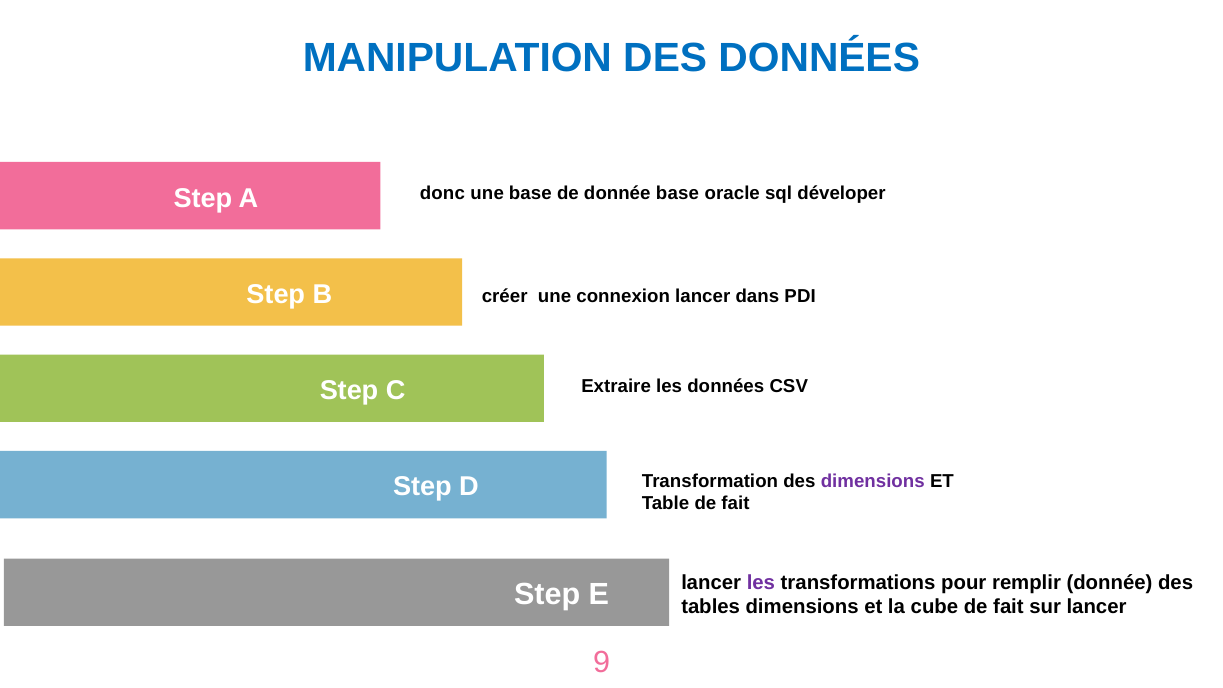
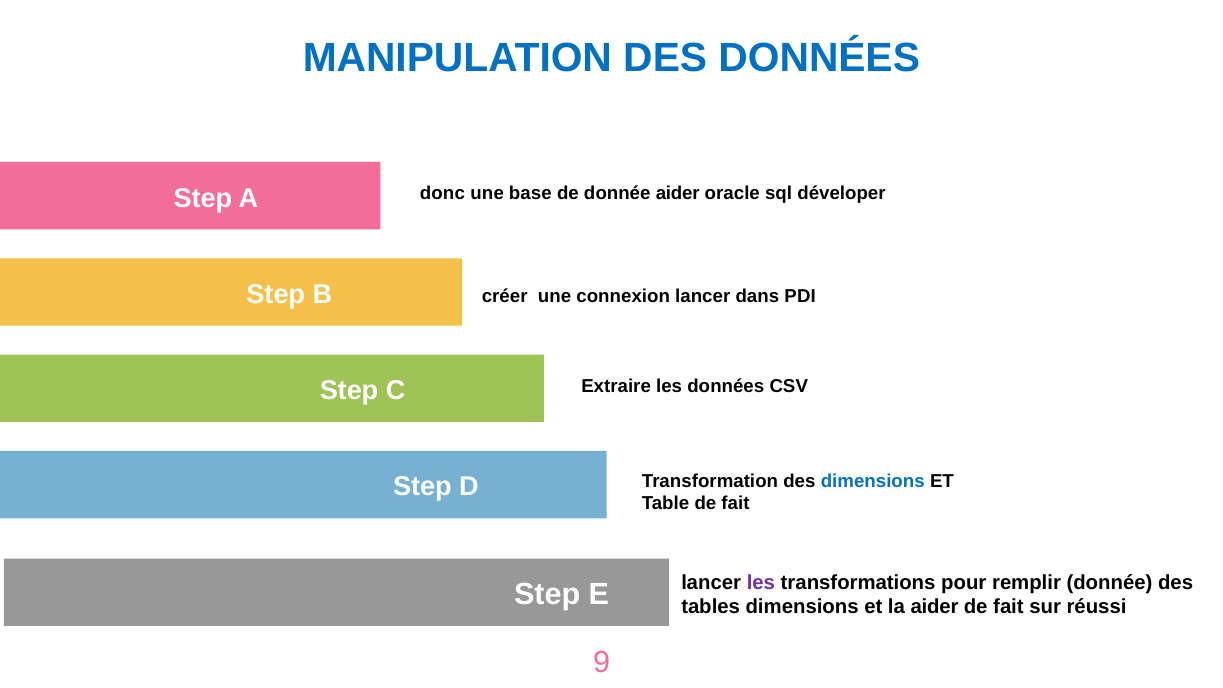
donnée base: base -> aider
dimensions at (873, 481) colour: purple -> blue
la cube: cube -> aider
sur lancer: lancer -> réussi
